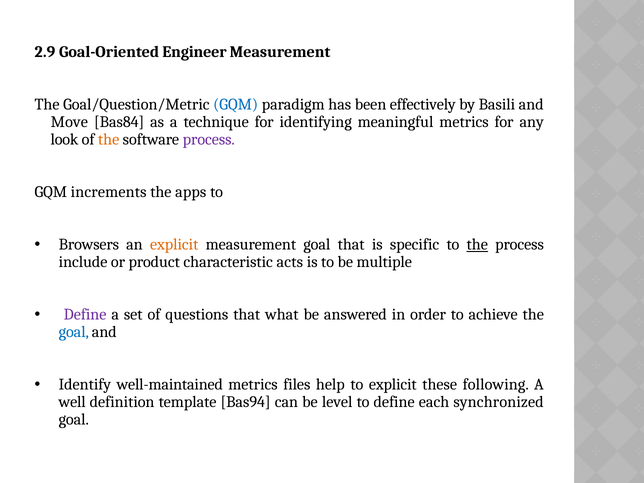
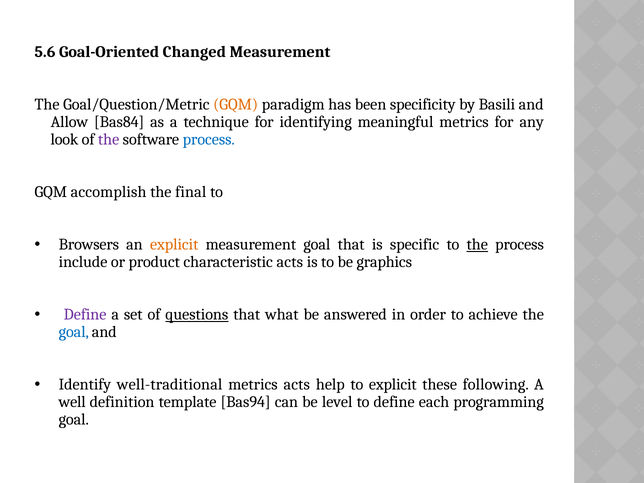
2.9: 2.9 -> 5.6
Engineer: Engineer -> Changed
GQM at (236, 104) colour: blue -> orange
effectively: effectively -> specificity
Move: Move -> Allow
the at (109, 139) colour: orange -> purple
process at (209, 139) colour: purple -> blue
increments: increments -> accomplish
apps: apps -> final
multiple: multiple -> graphics
questions underline: none -> present
well-maintained: well-maintained -> well-traditional
metrics files: files -> acts
synchronized: synchronized -> programming
